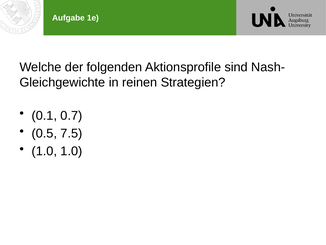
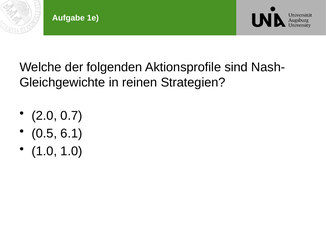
0.1: 0.1 -> 2.0
7.5: 7.5 -> 6.1
